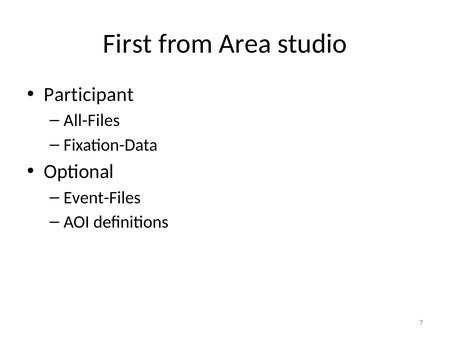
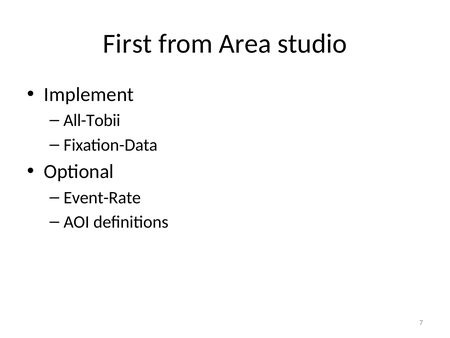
Participant: Participant -> Implement
All-Files: All-Files -> All-Tobii
Event-Files: Event-Files -> Event-Rate
